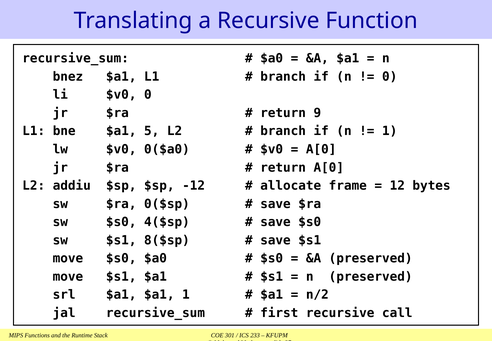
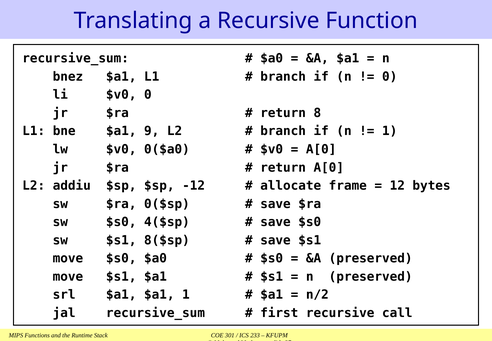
9: 9 -> 8
5: 5 -> 9
